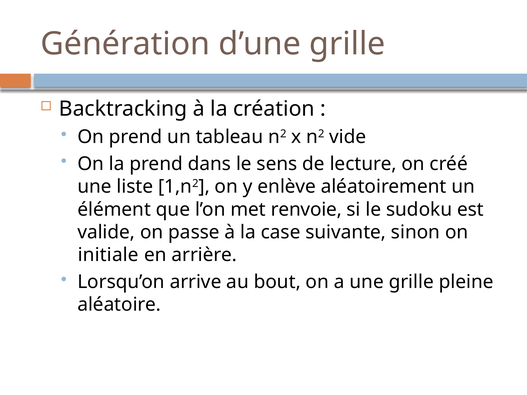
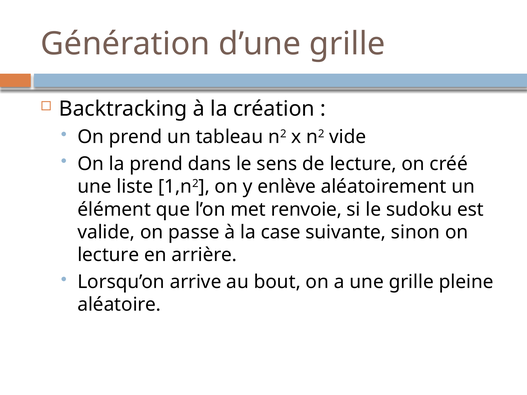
initiale at (108, 255): initiale -> lecture
